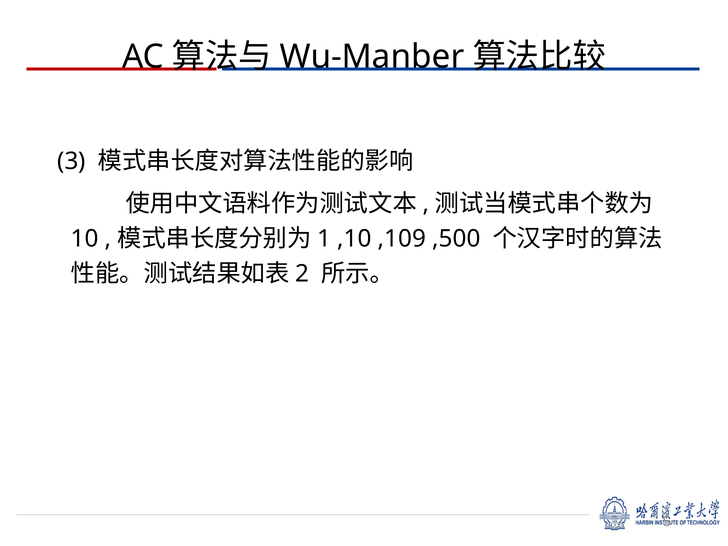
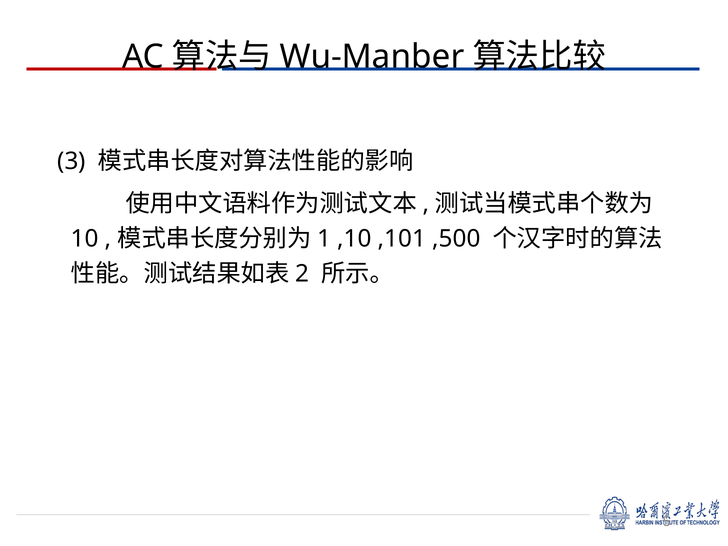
,109: ,109 -> ,101
